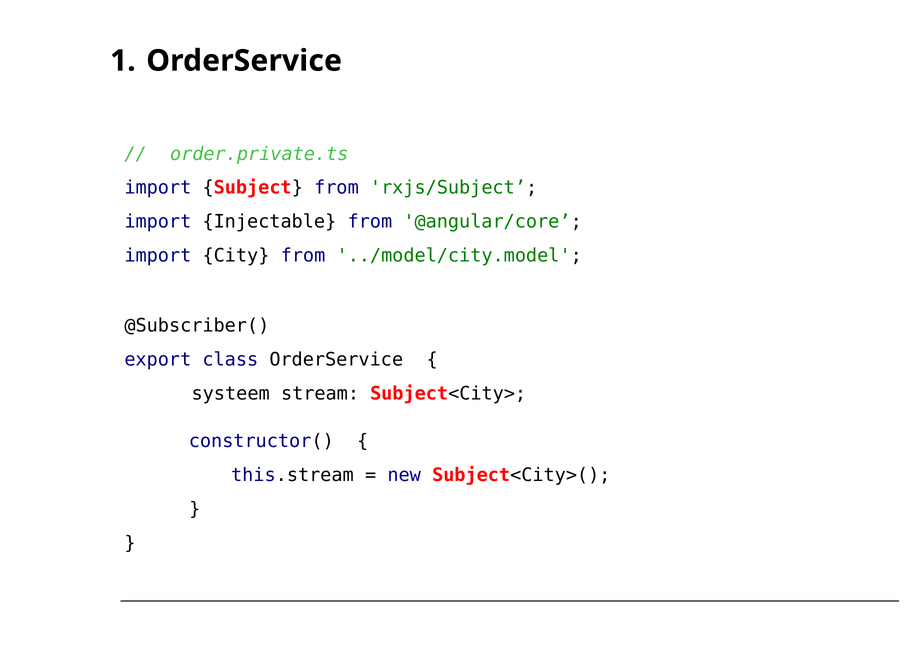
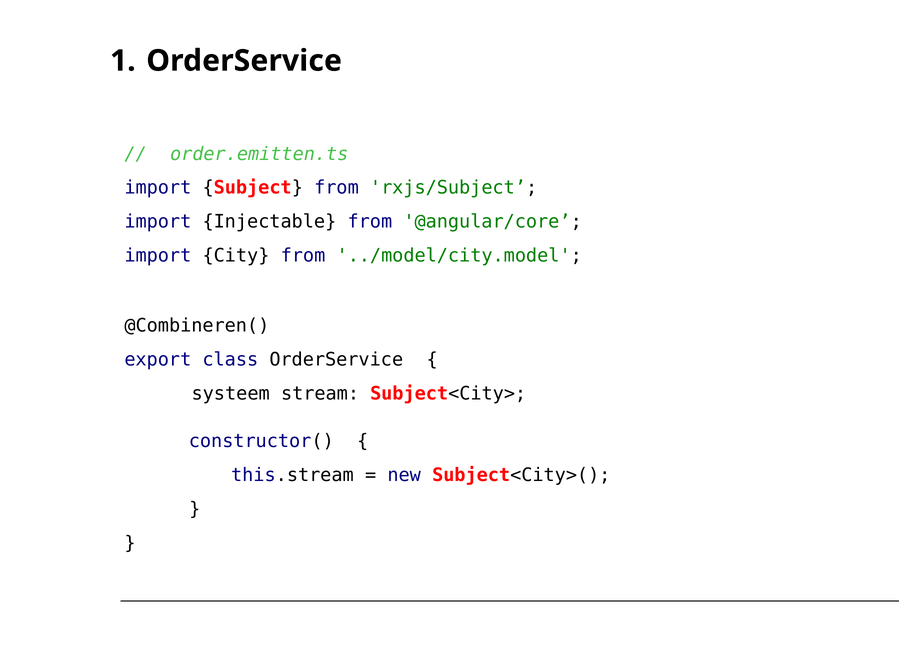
order.private.ts: order.private.ts -> order.emitten.ts
@Subscriber(: @Subscriber( -> @Combineren(
